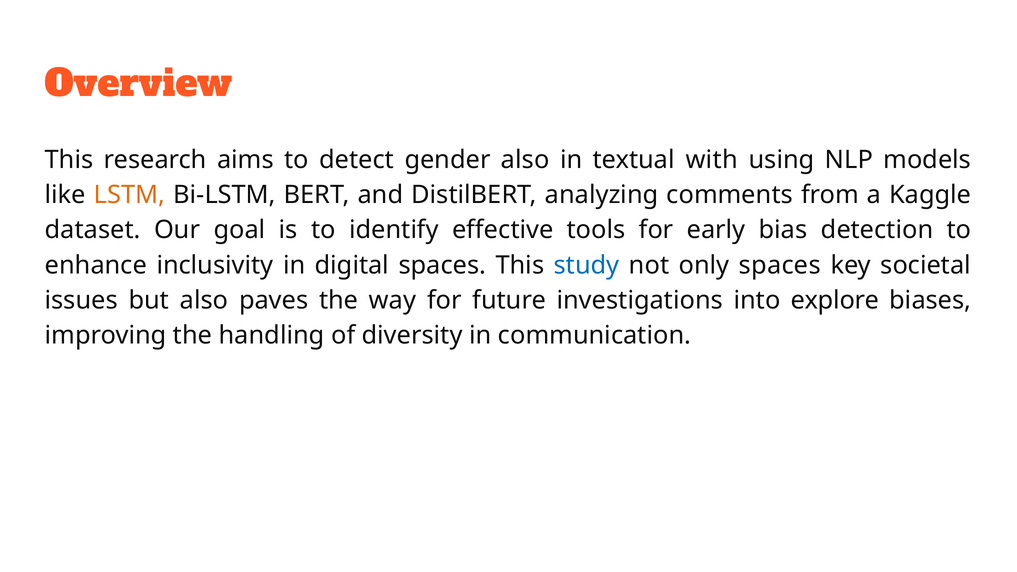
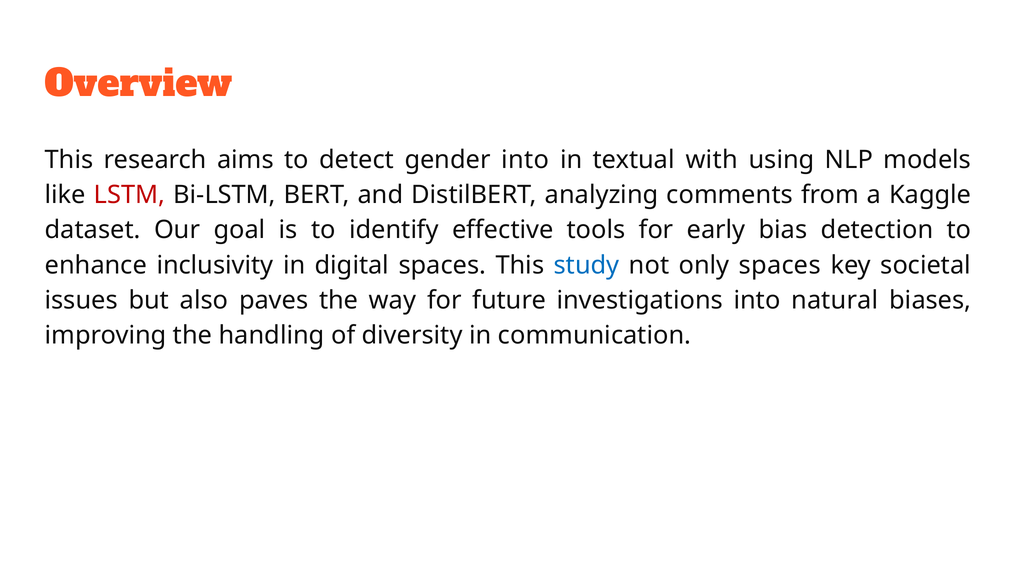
gender also: also -> into
LSTM colour: orange -> red
explore: explore -> natural
